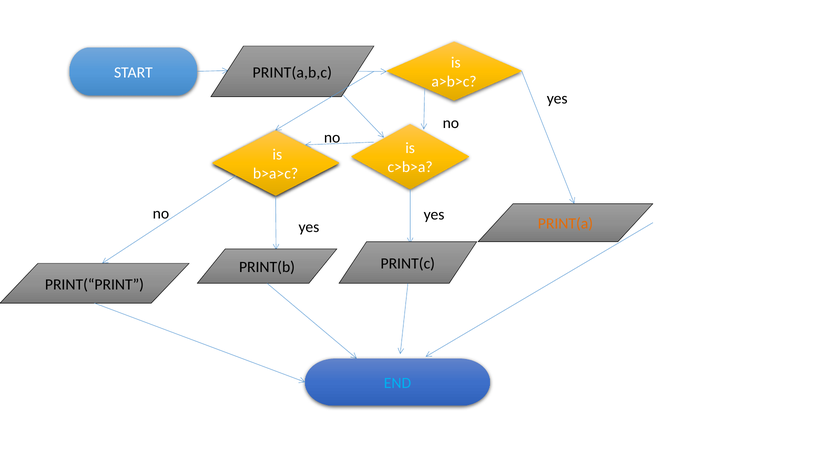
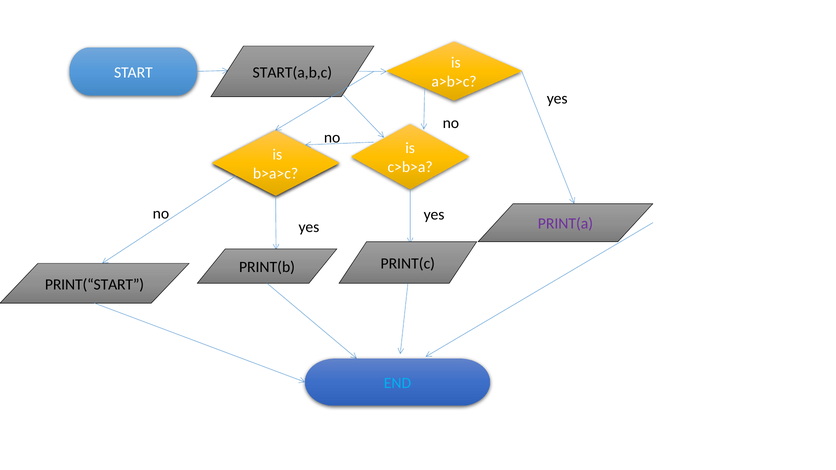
PRINT(a,b,c: PRINT(a,b,c -> START(a,b,c
PRINT(a colour: orange -> purple
PRINT(“PRINT: PRINT(“PRINT -> PRINT(“START
